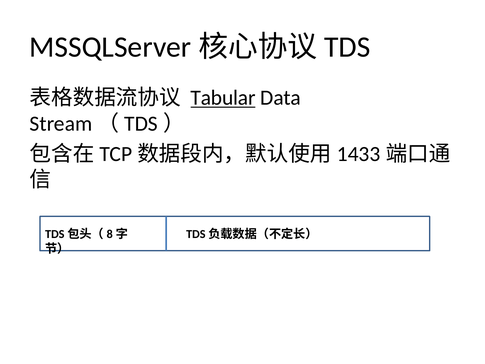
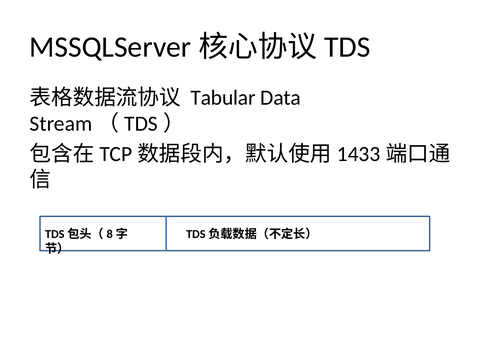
Tabular underline: present -> none
